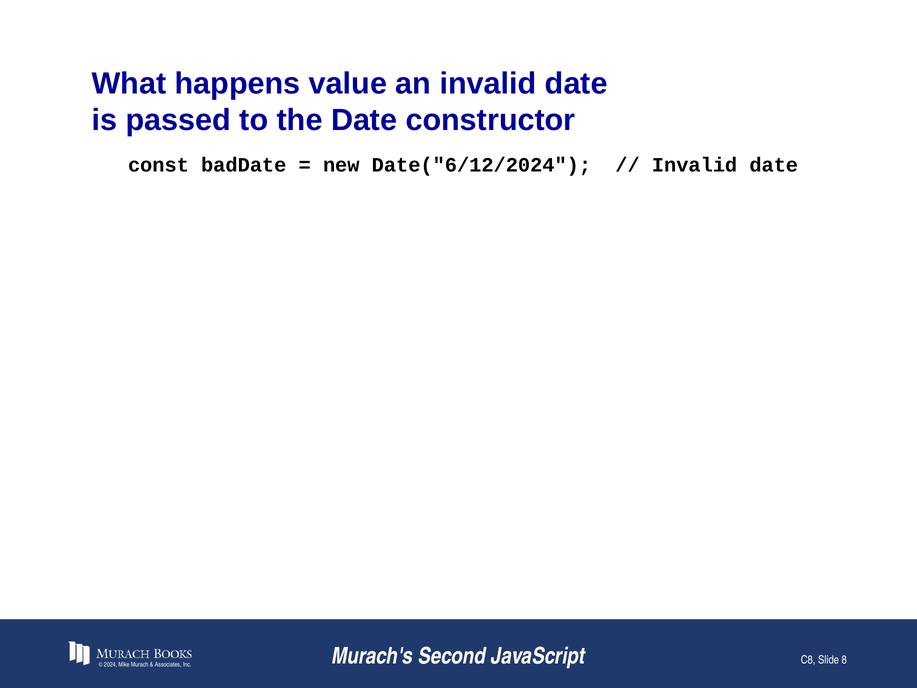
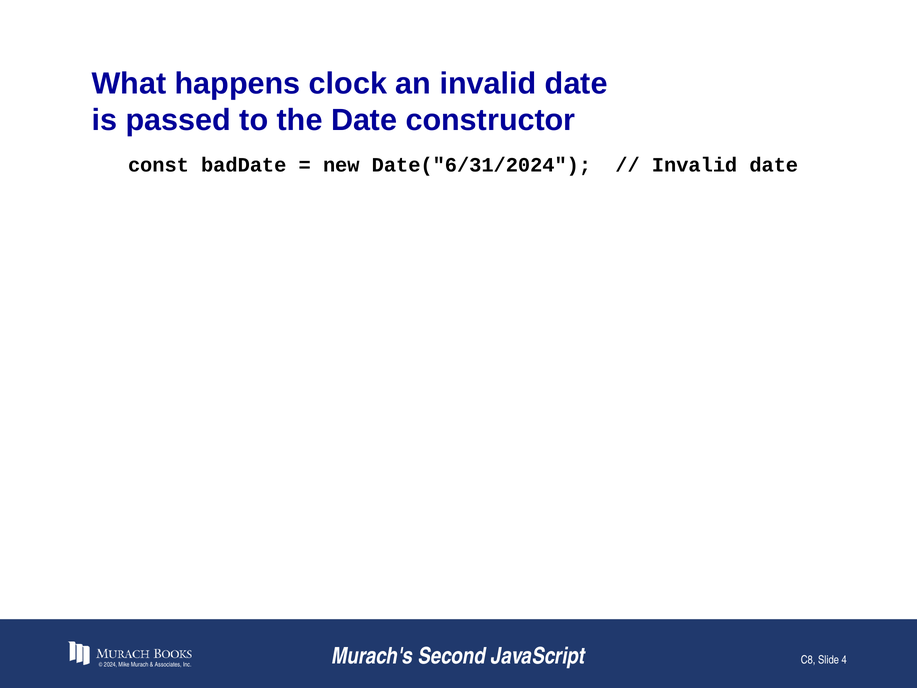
value: value -> clock
Date("6/12/2024: Date("6/12/2024 -> Date("6/31/2024
8: 8 -> 4
